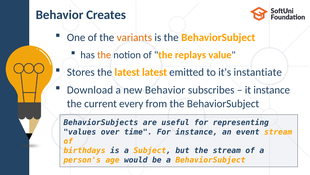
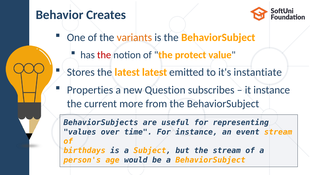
the at (104, 55) colour: orange -> red
replays: replays -> protect
Download: Download -> Properties
new Behavior: Behavior -> Question
every: every -> more
